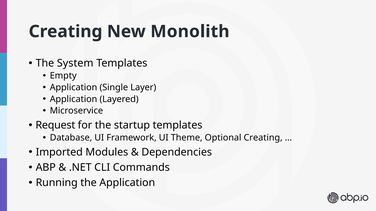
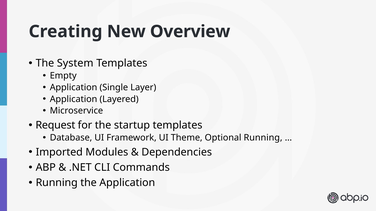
Monolith: Monolith -> Overview
Optional Creating: Creating -> Running
